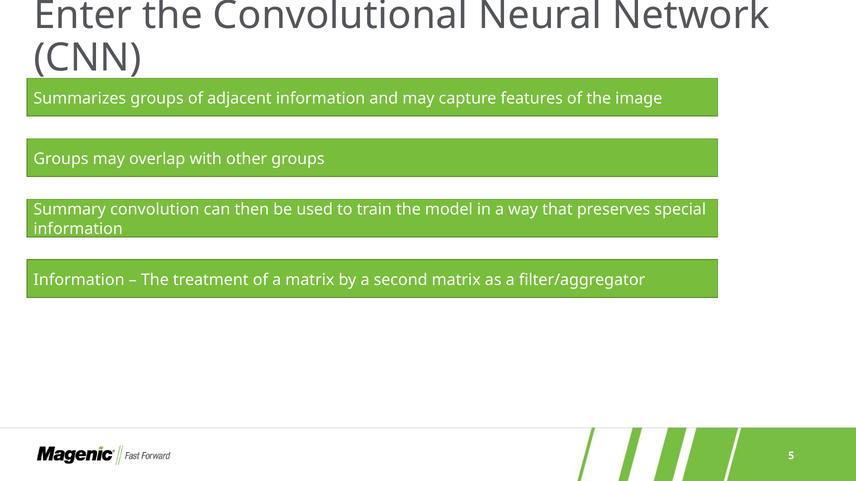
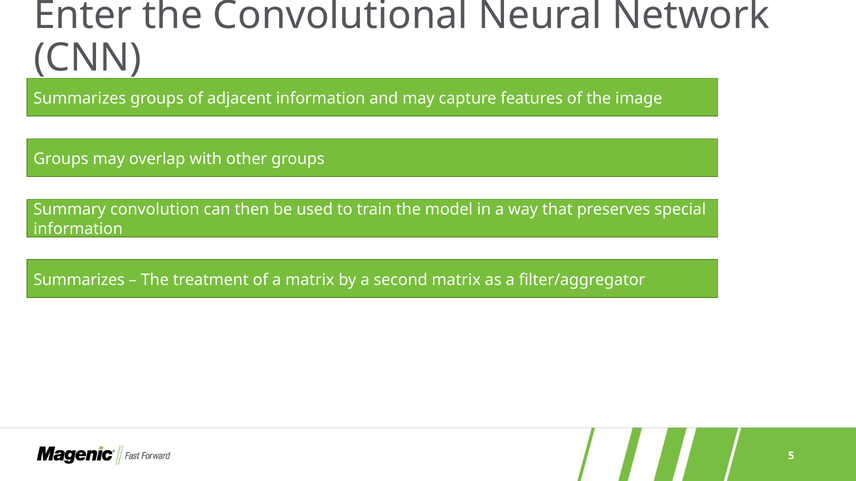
Information at (79, 280): Information -> Summarizes
